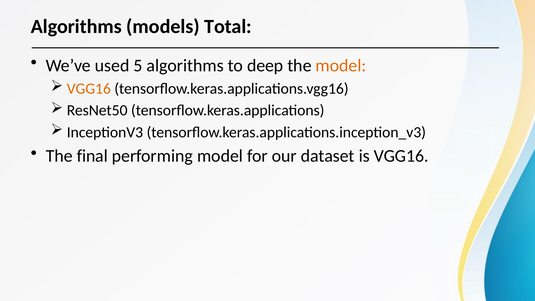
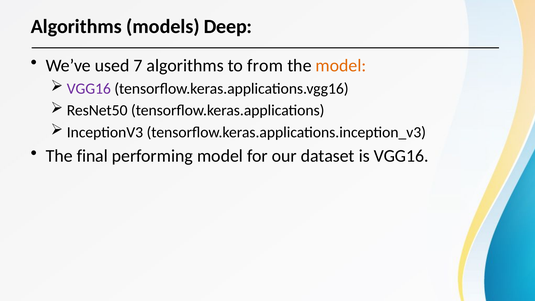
Total: Total -> Deep
5: 5 -> 7
deep: deep -> from
VGG16 at (89, 89) colour: orange -> purple
